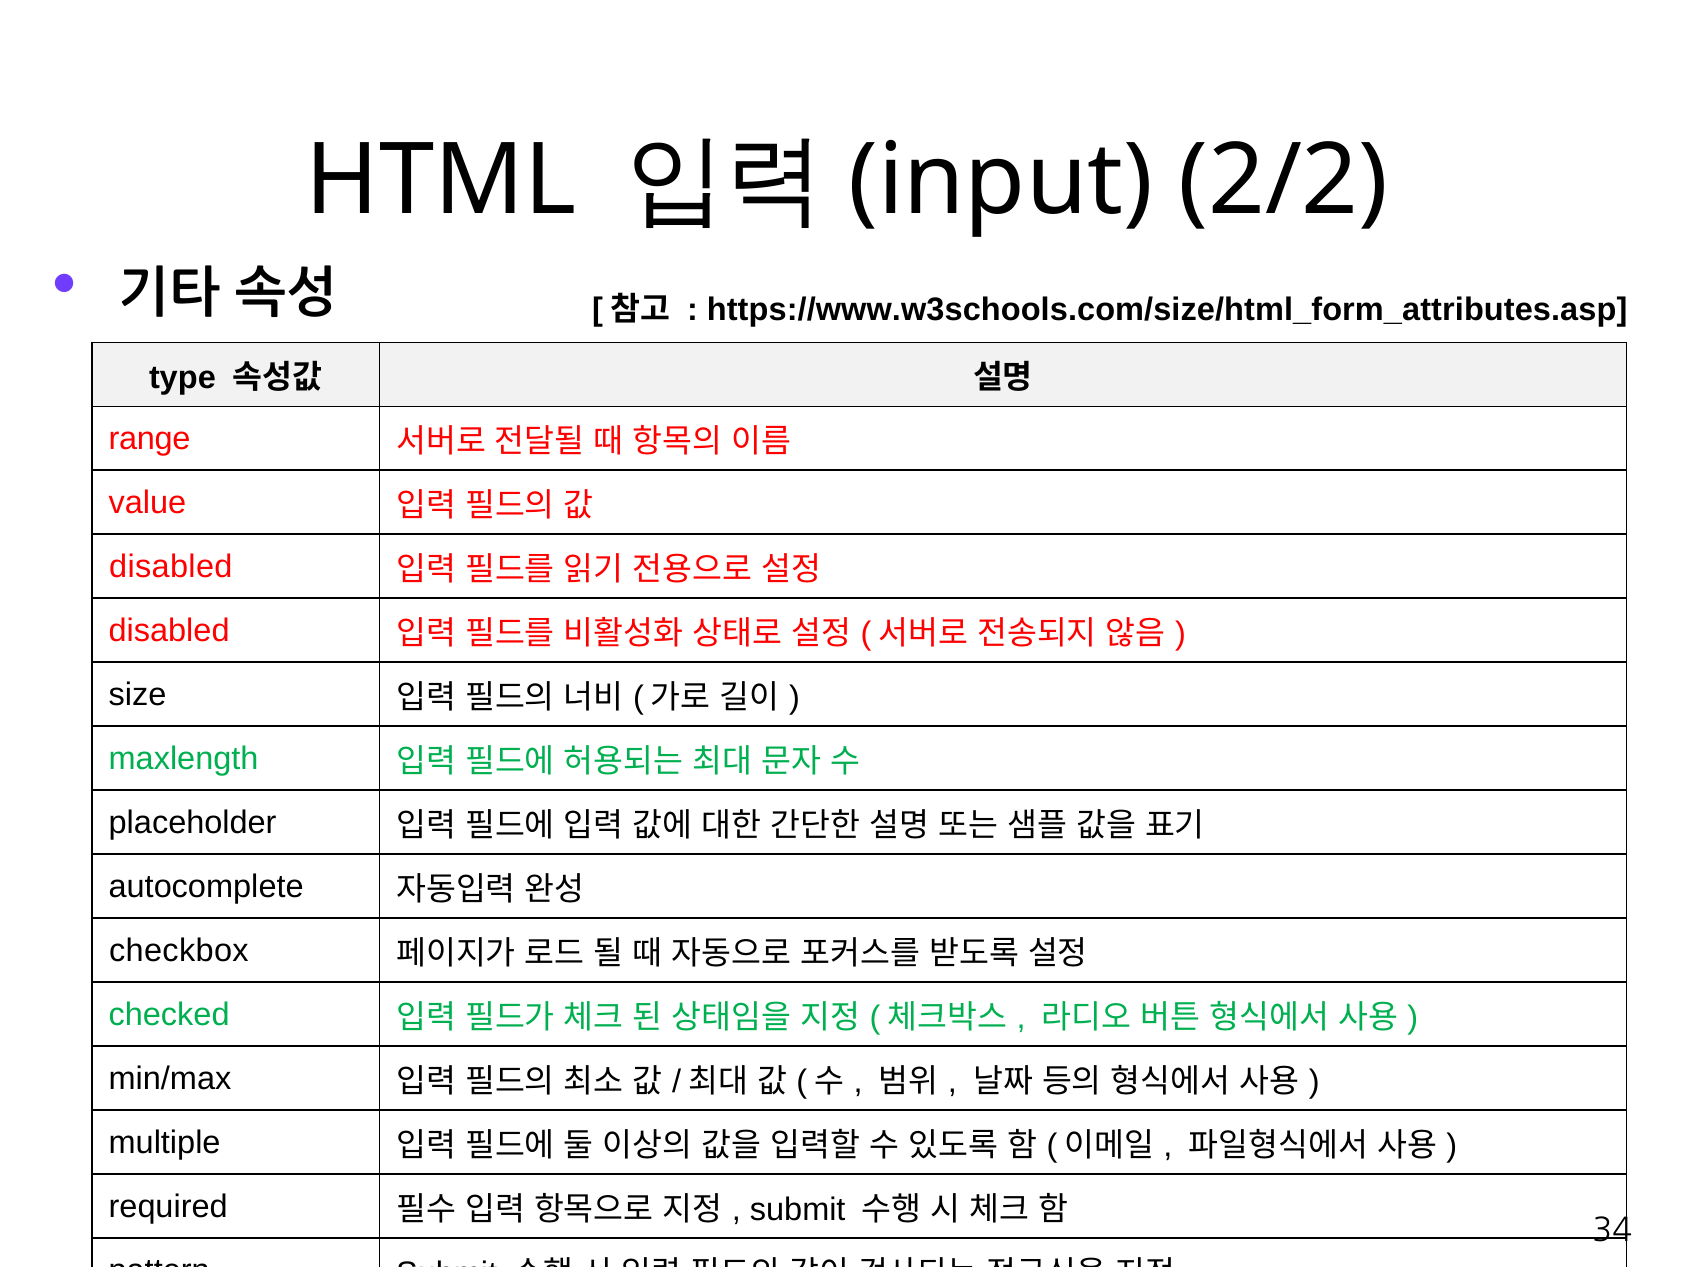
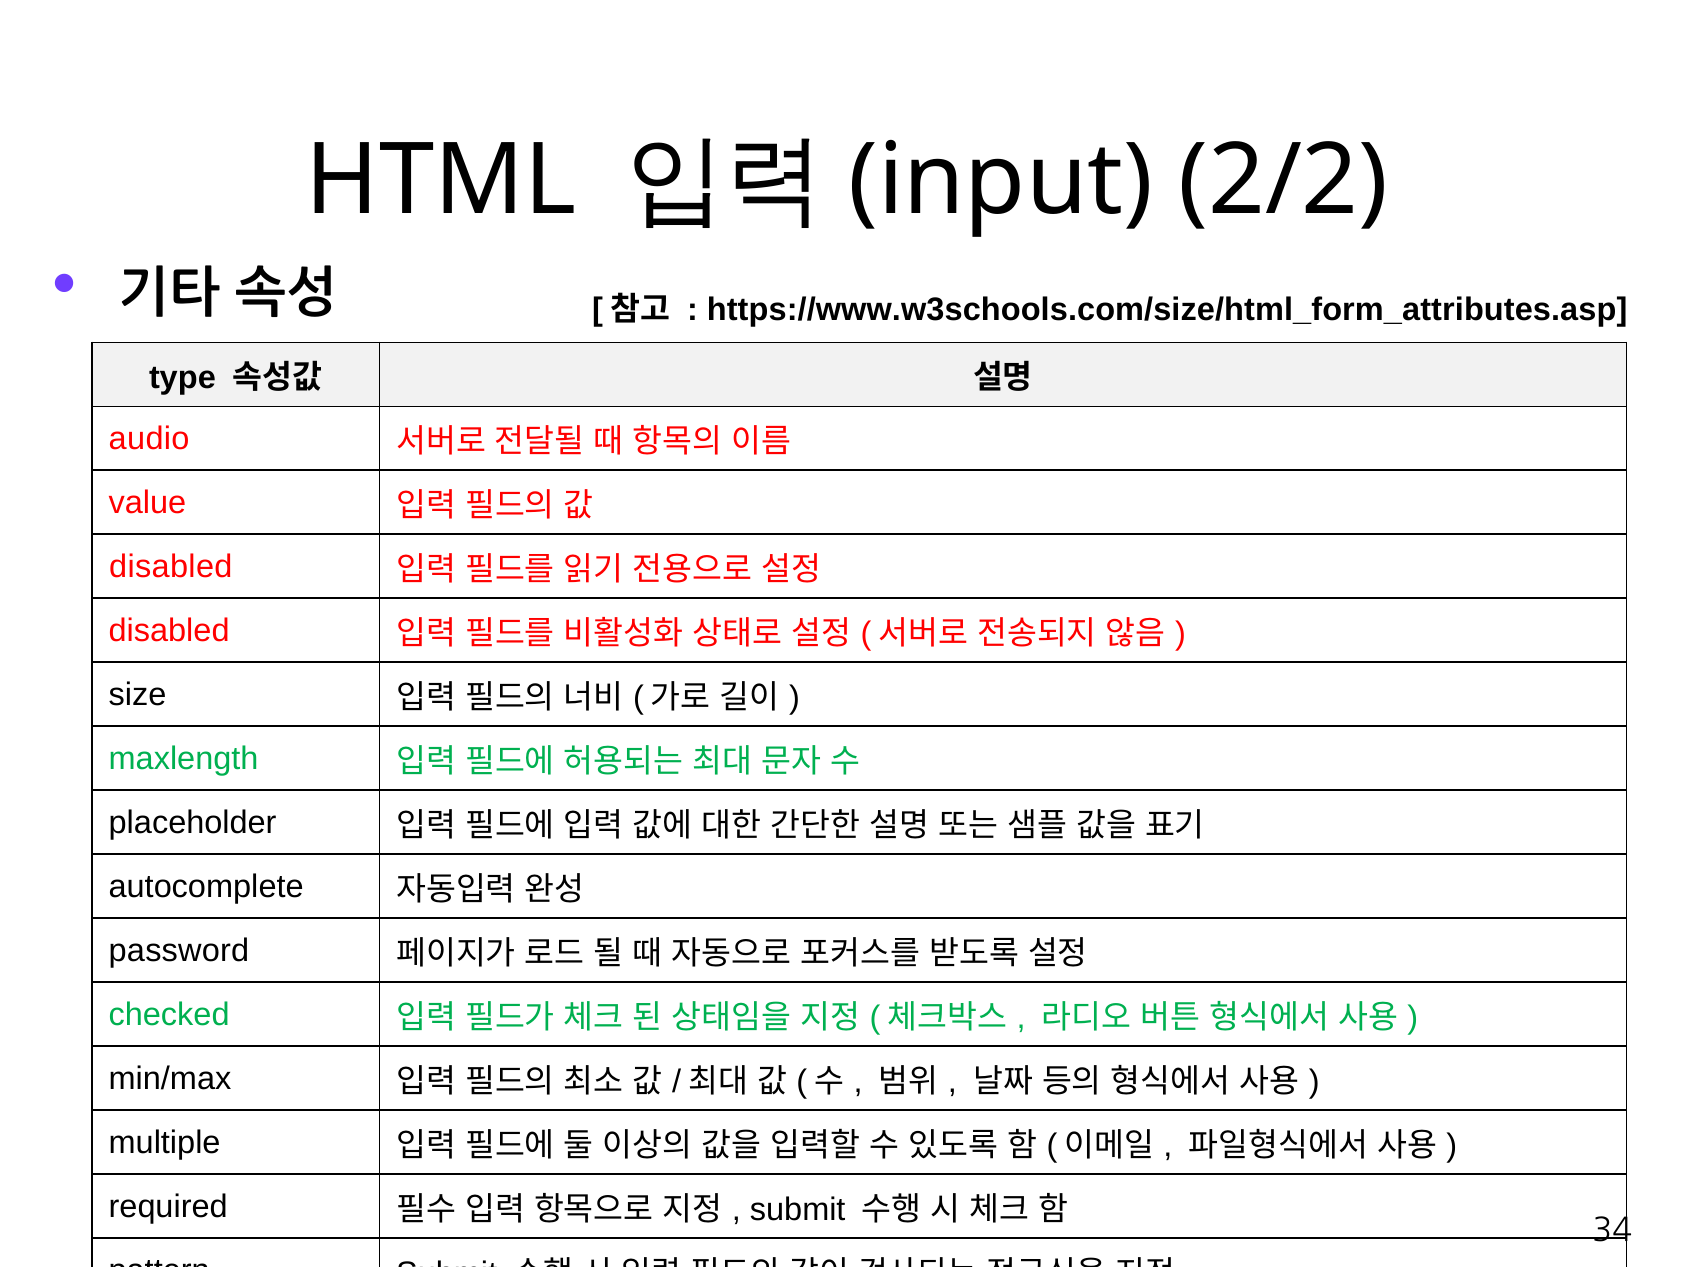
range: range -> audio
checkbox: checkbox -> password
